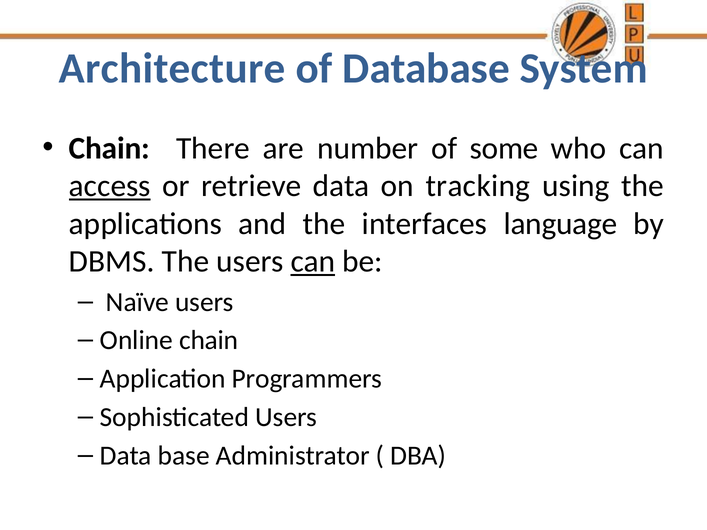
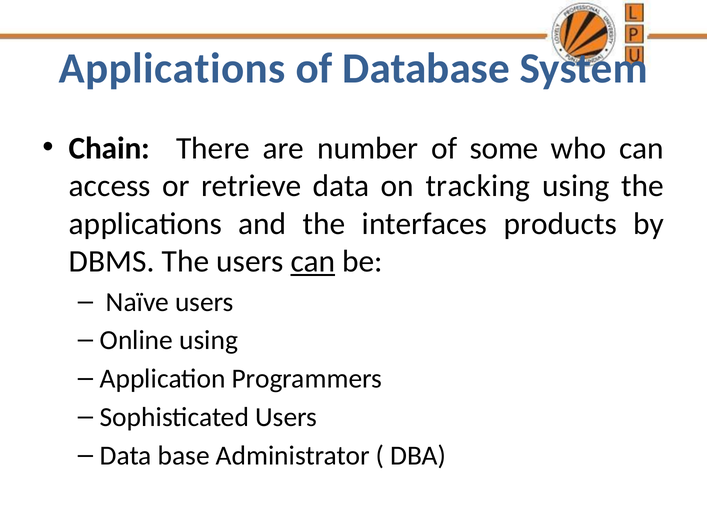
Architecture at (172, 68): Architecture -> Applications
access underline: present -> none
language: language -> products
Online chain: chain -> using
